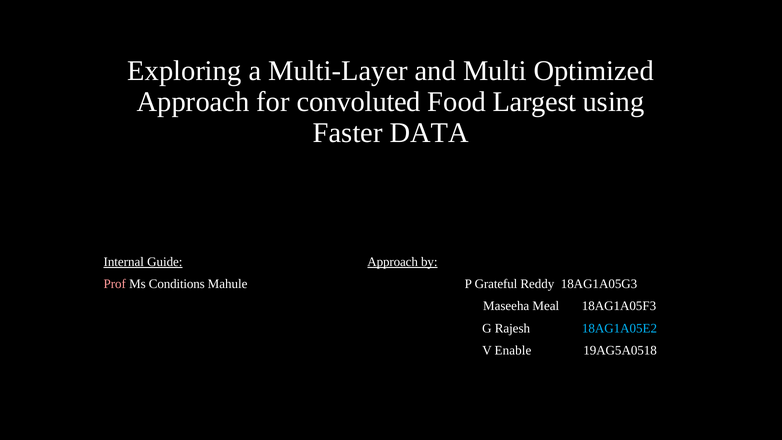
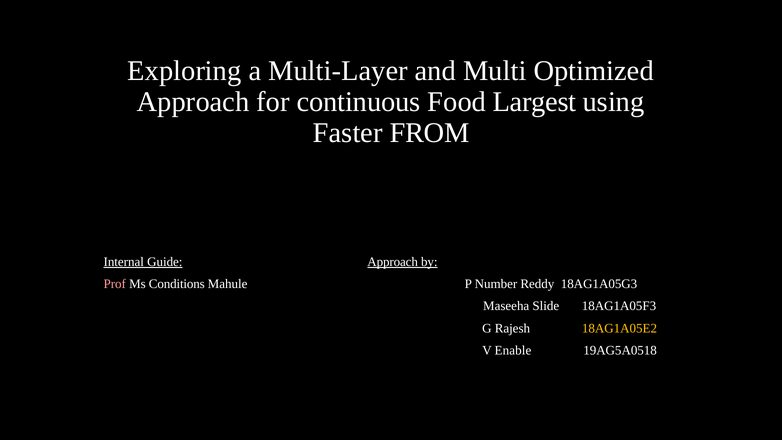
convoluted: convoluted -> continuous
DATA: DATA -> FROM
Grateful: Grateful -> Number
Meal: Meal -> Slide
18AG1A05E2 colour: light blue -> yellow
